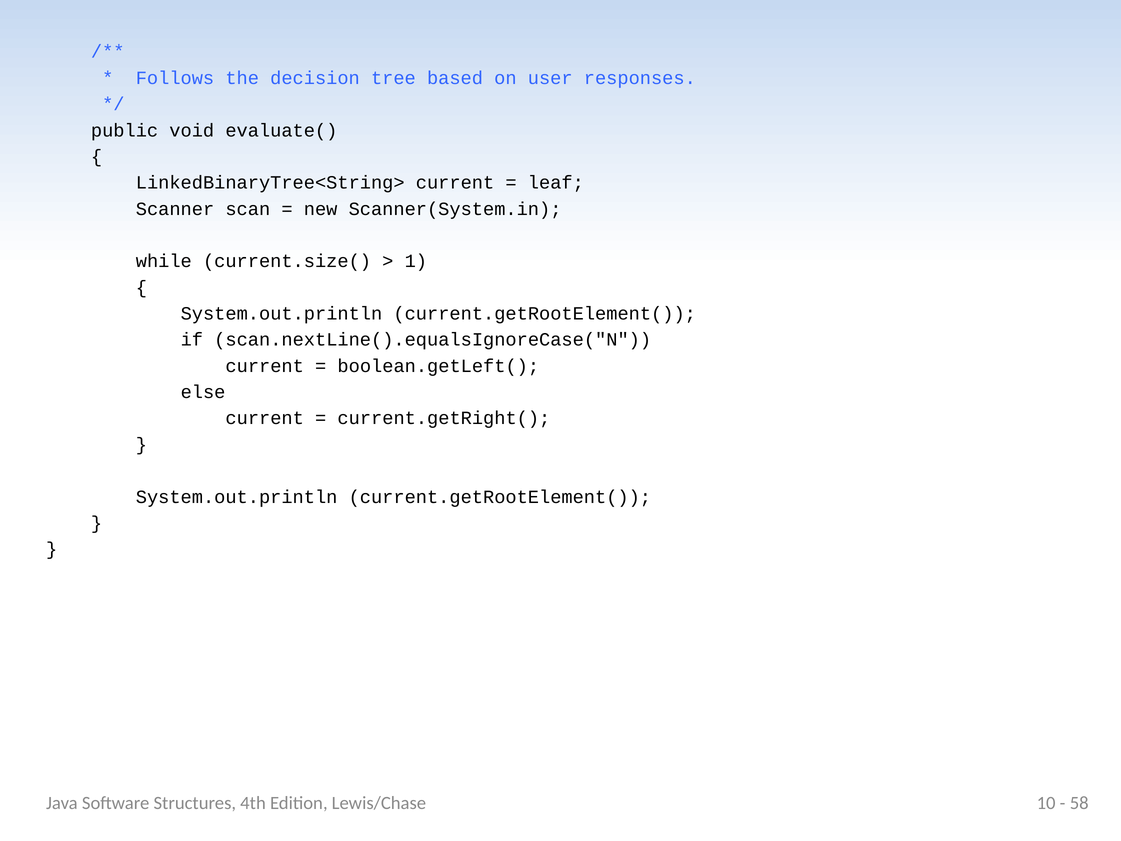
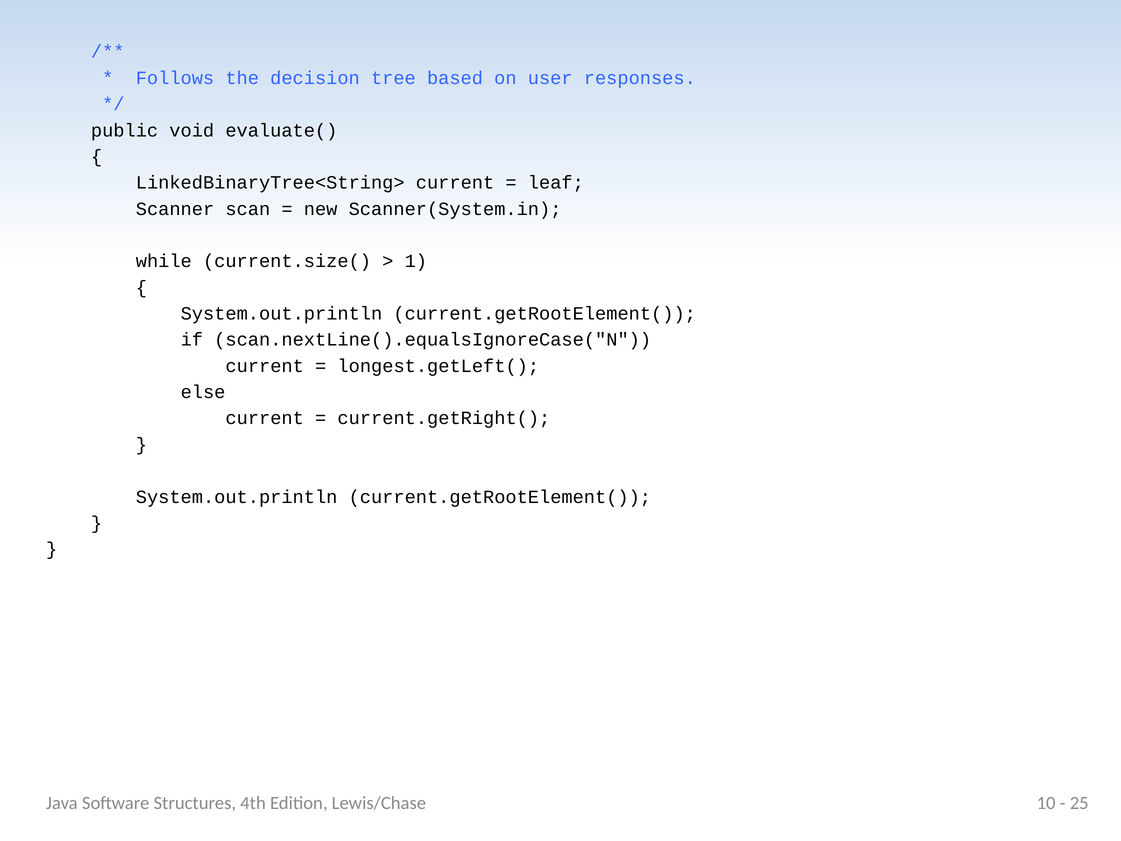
boolean.getLeft(: boolean.getLeft( -> longest.getLeft(
58: 58 -> 25
